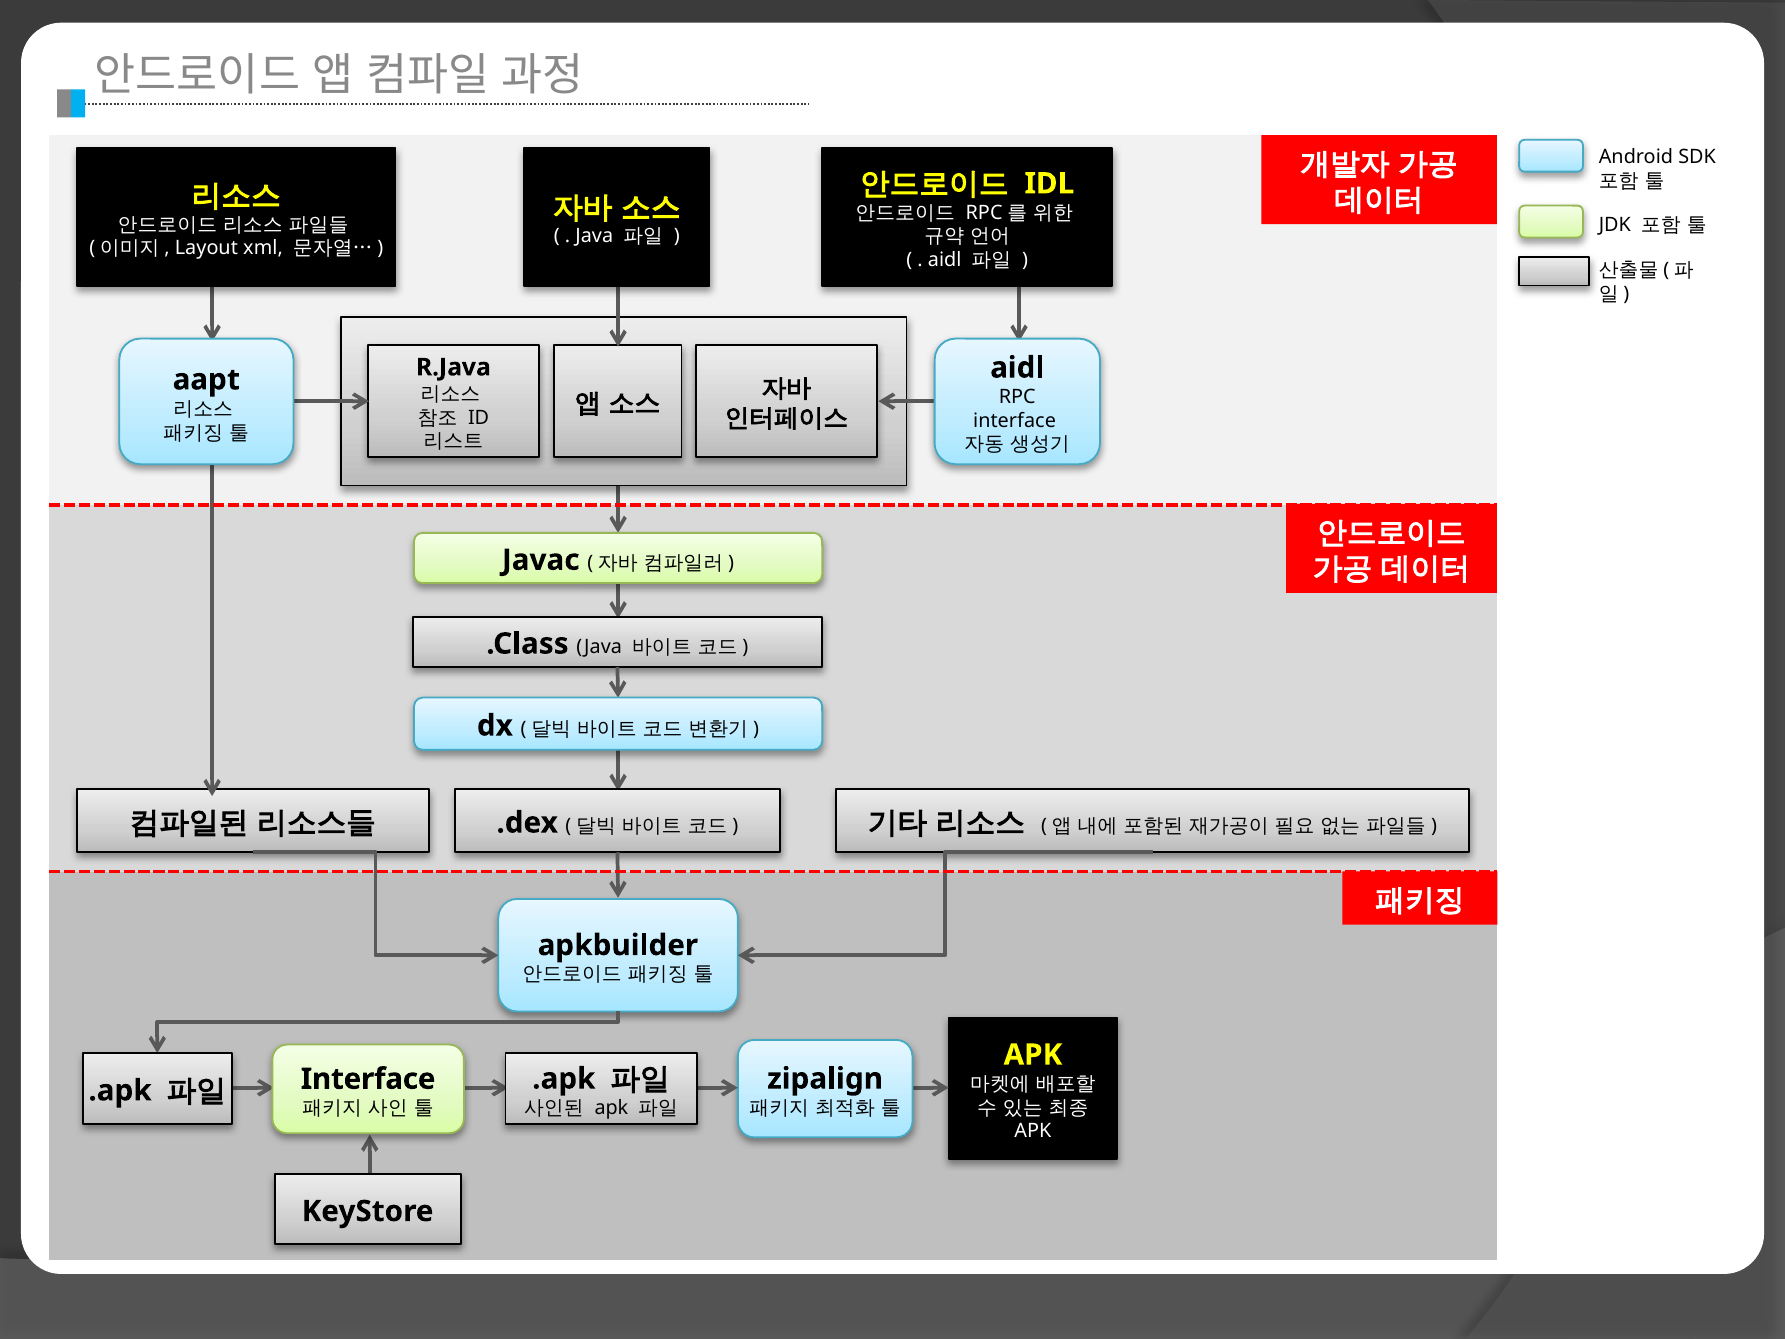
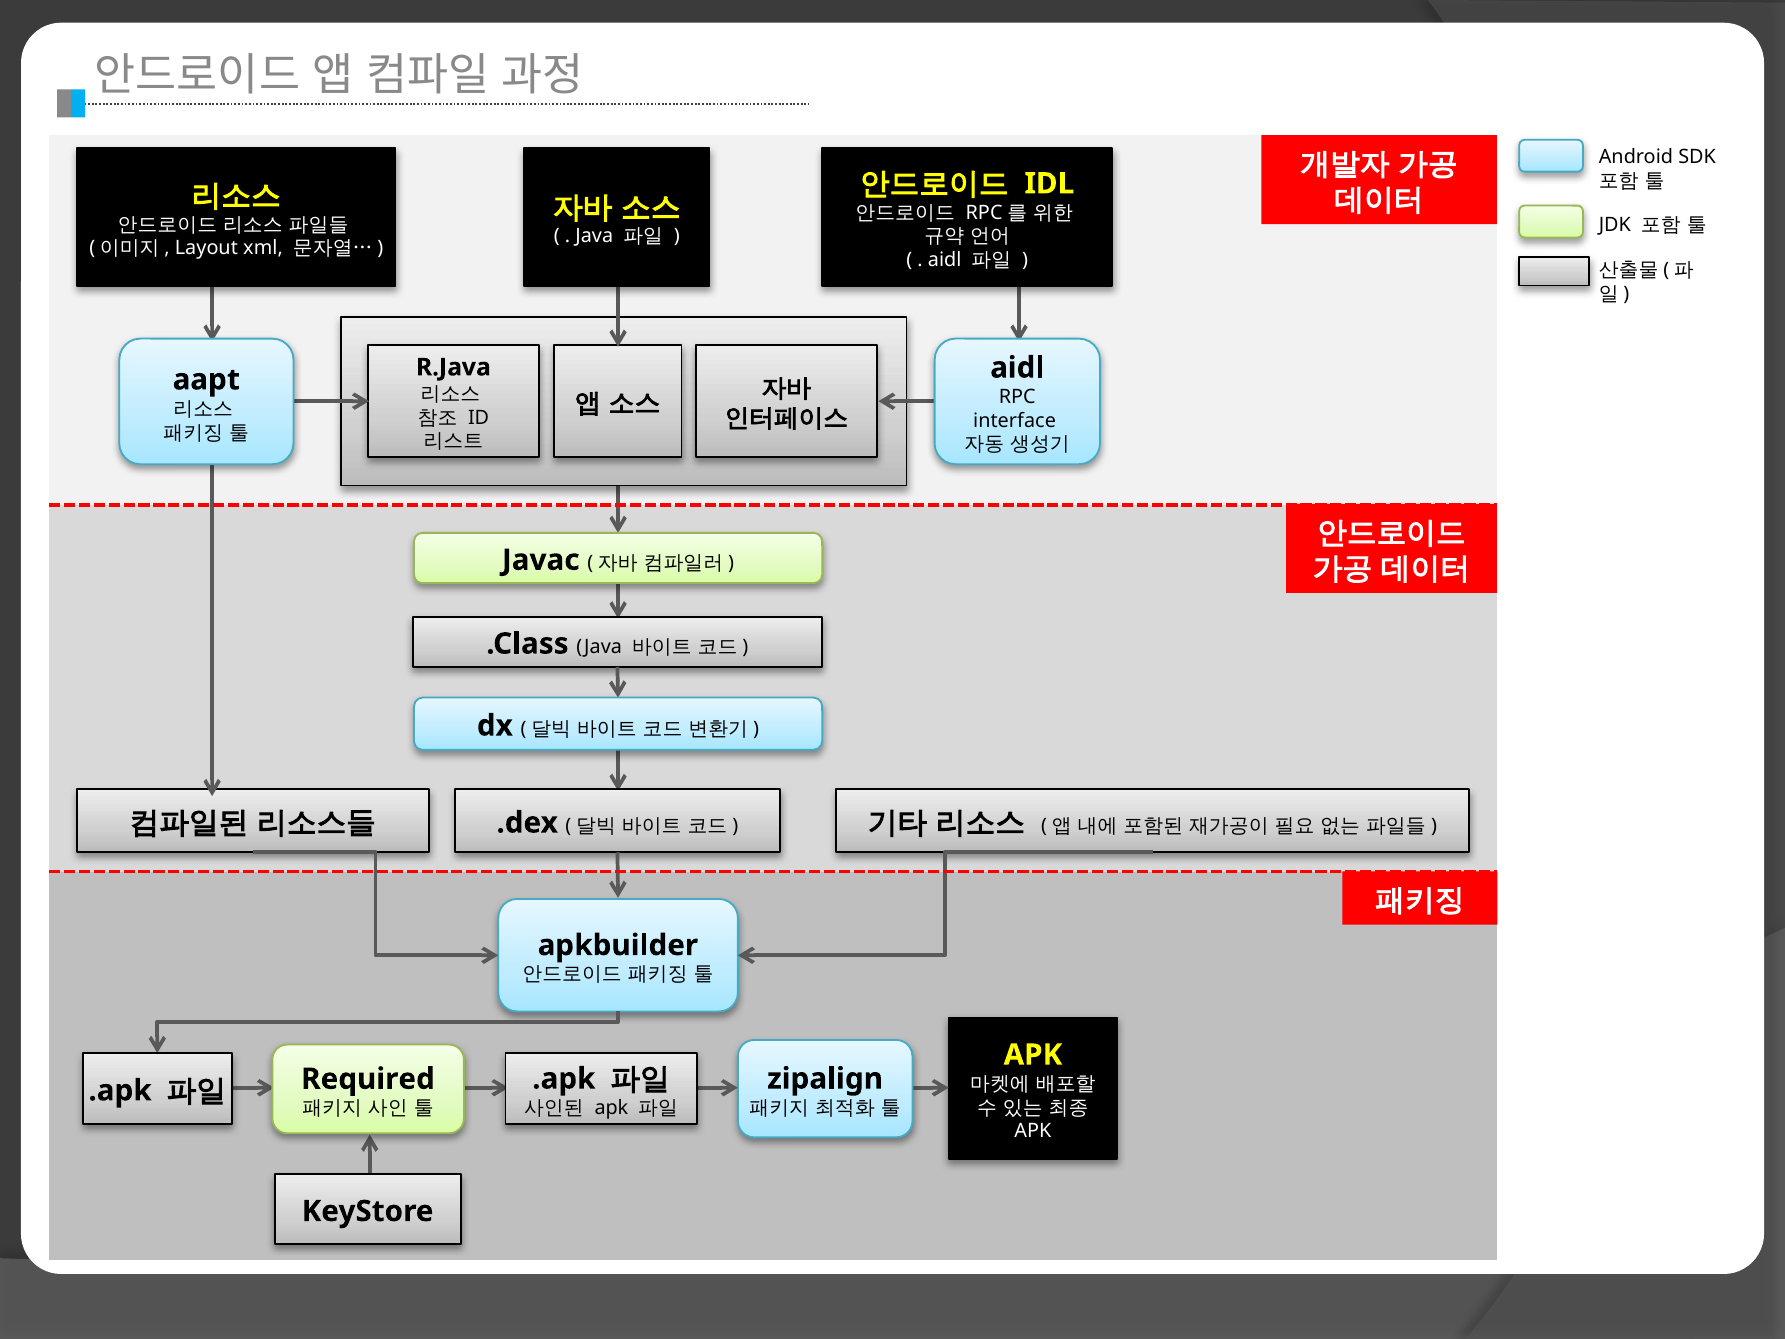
Interface at (368, 1079): Interface -> Required
